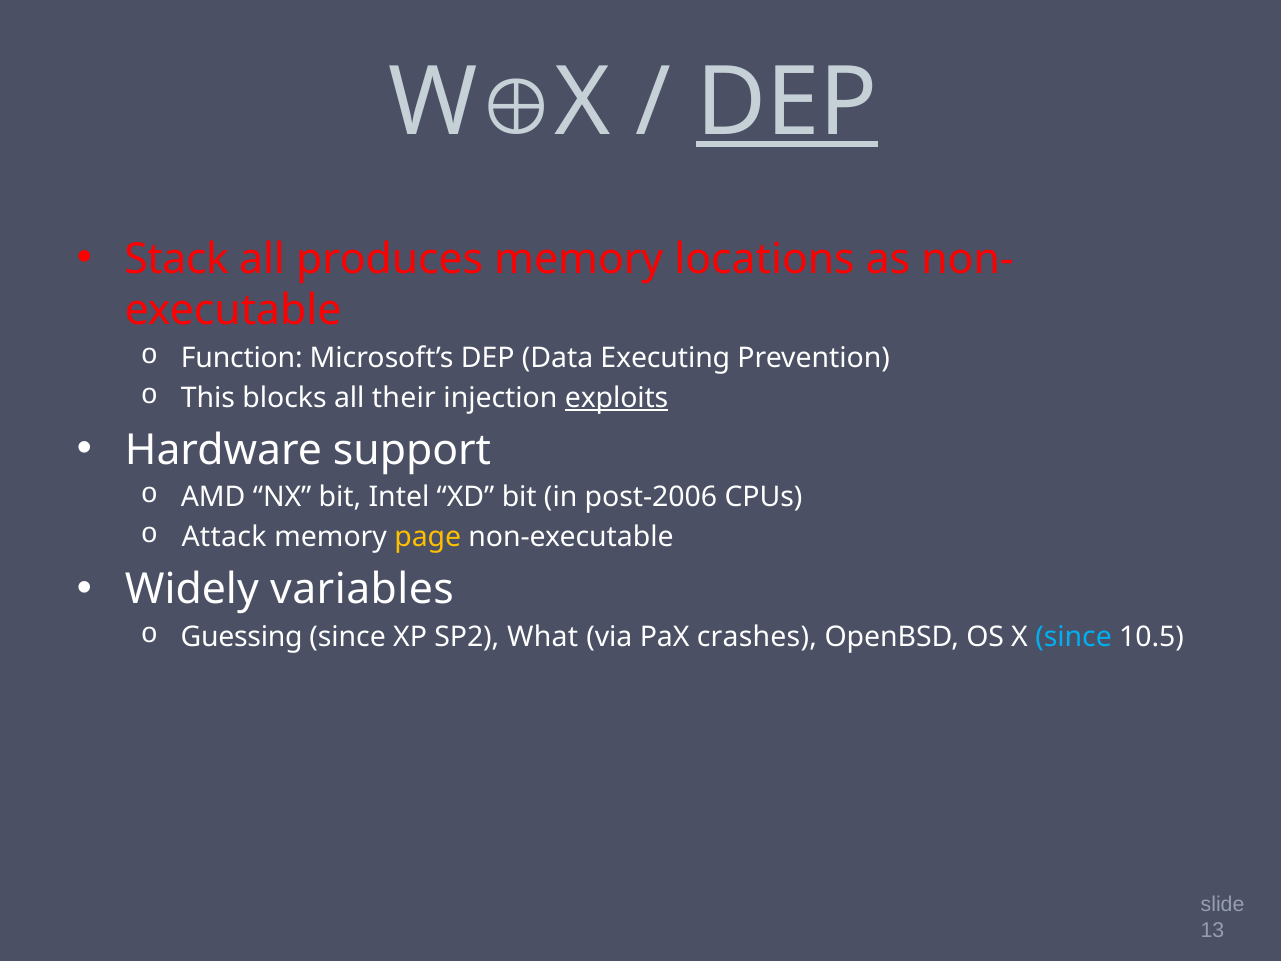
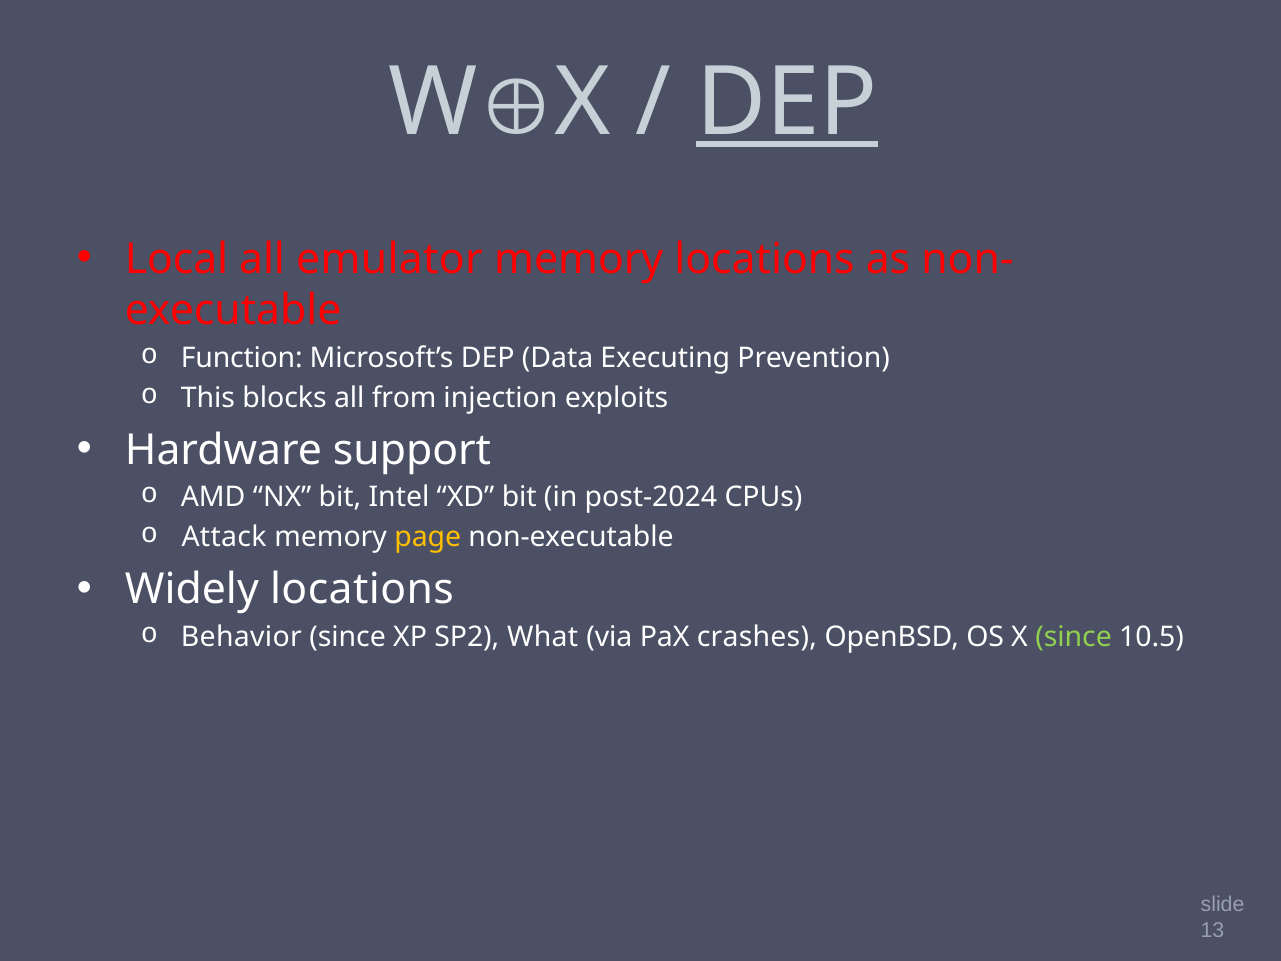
Stack: Stack -> Local
produces: produces -> emulator
their: their -> from
exploits underline: present -> none
post-2006: post-2006 -> post-2024
Widely variables: variables -> locations
Guessing: Guessing -> Behavior
since at (1074, 637) colour: light blue -> light green
